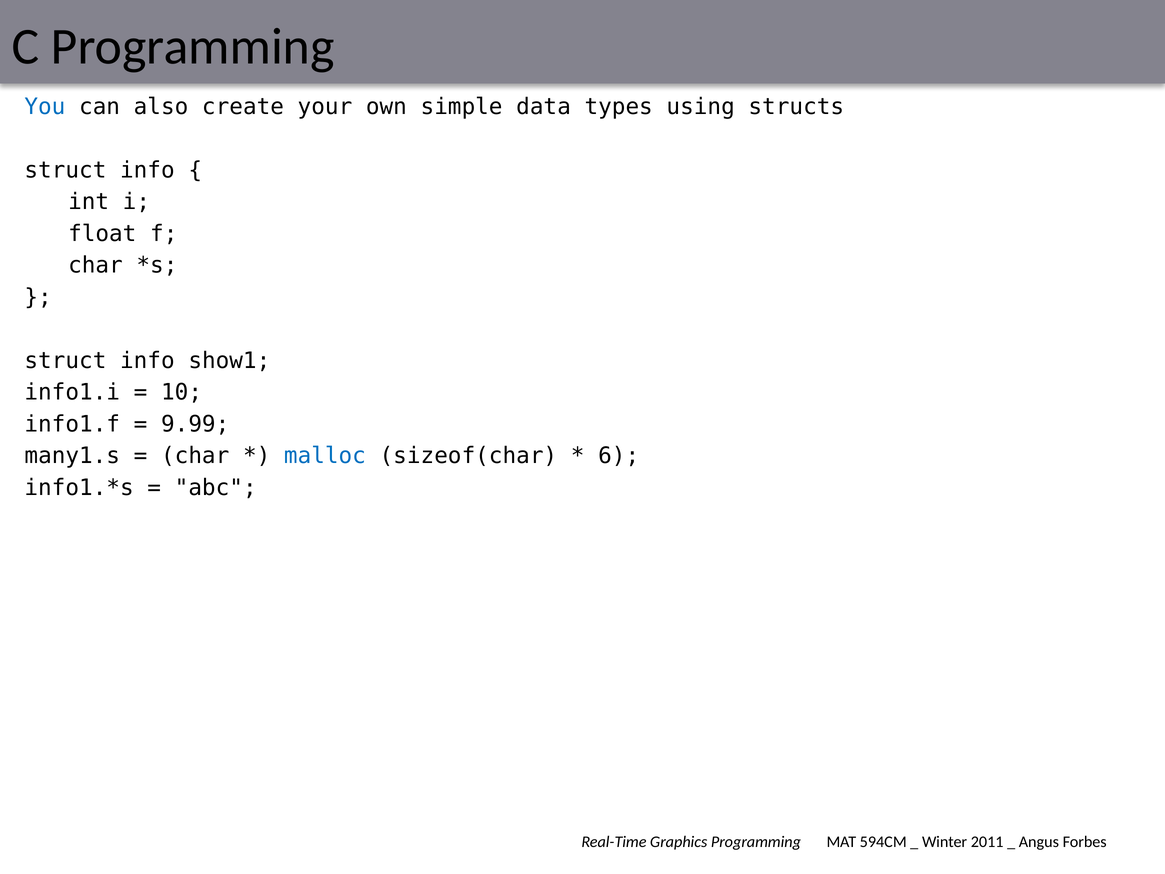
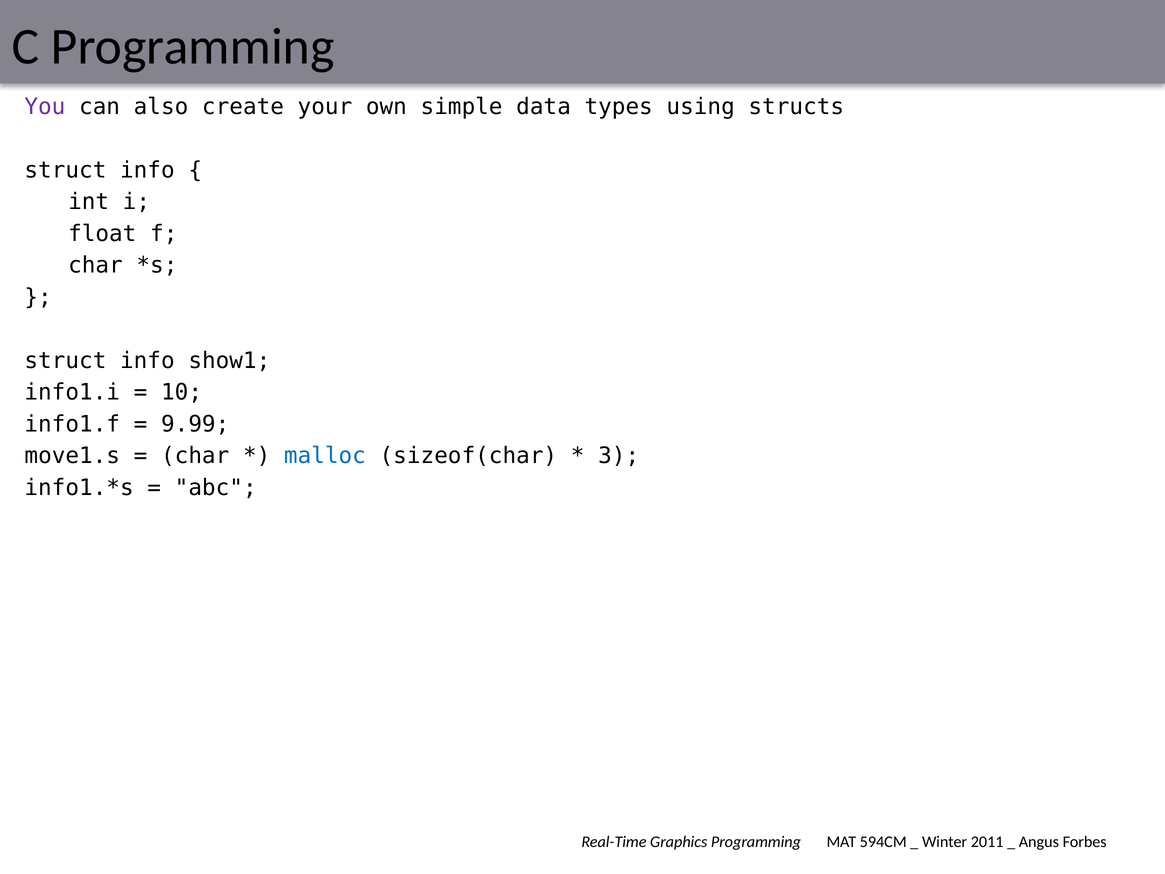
You colour: blue -> purple
many1.s: many1.s -> move1.s
6: 6 -> 3
